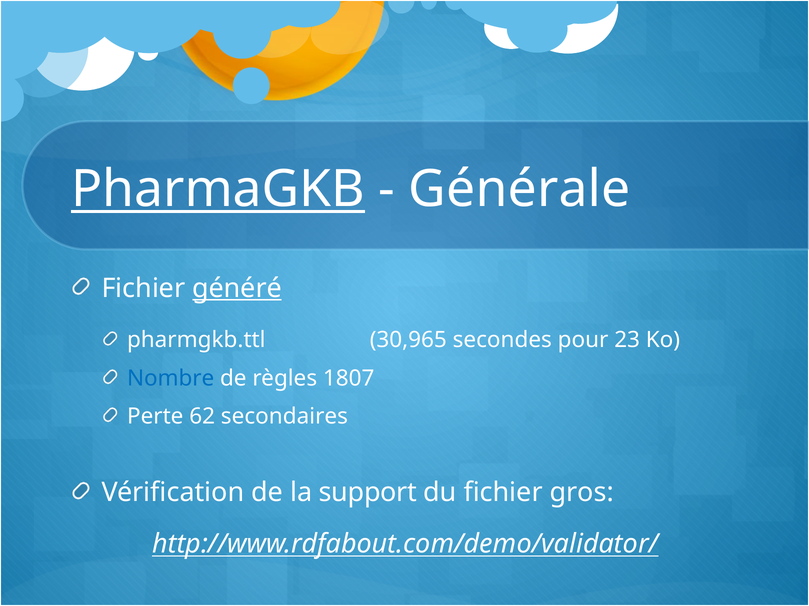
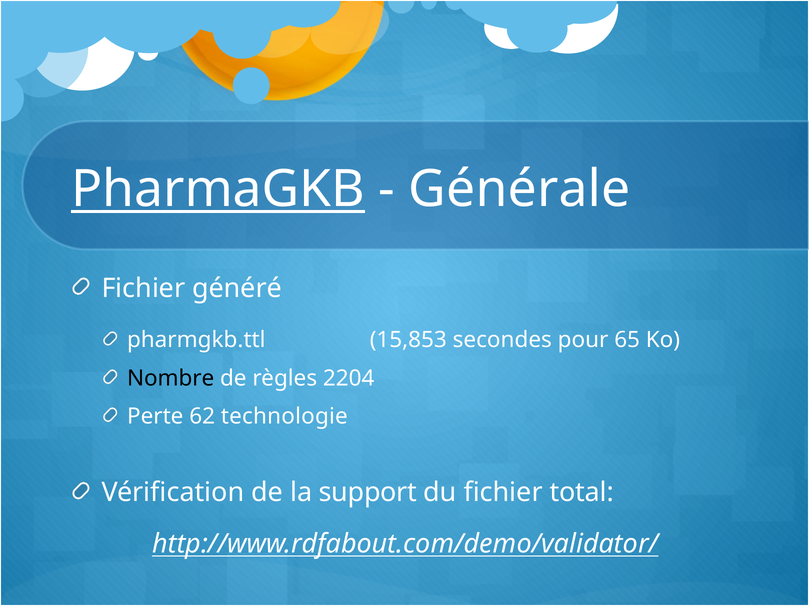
généré underline: present -> none
30,965: 30,965 -> 15,853
23: 23 -> 65
Nombre colour: blue -> black
1807: 1807 -> 2204
secondaires: secondaires -> technologie
gros: gros -> total
